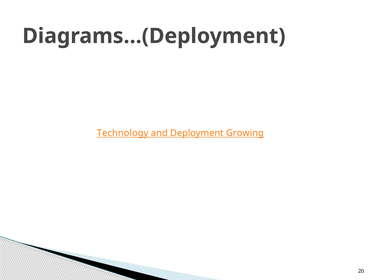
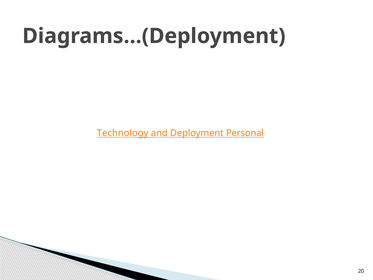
Growing: Growing -> Personal
